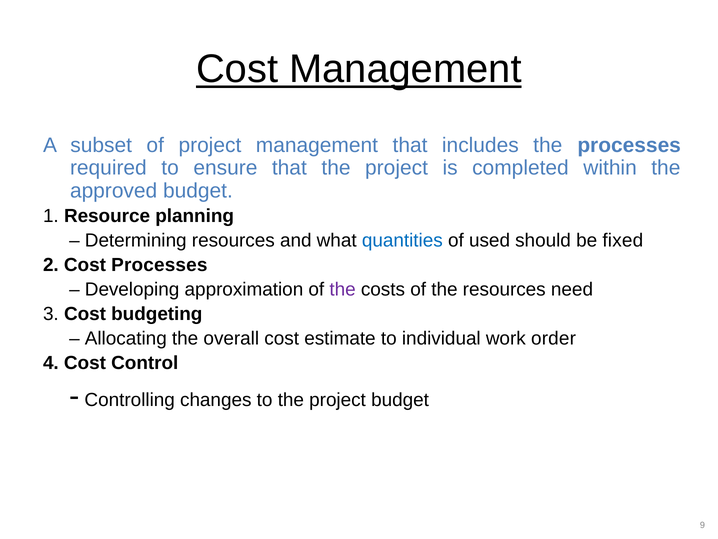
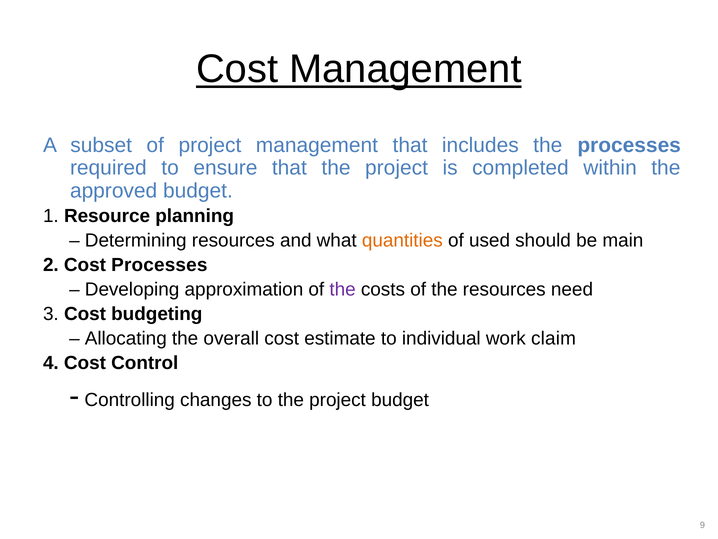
quantities colour: blue -> orange
fixed: fixed -> main
order: order -> claim
